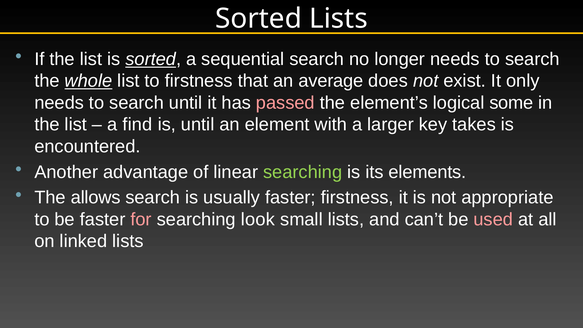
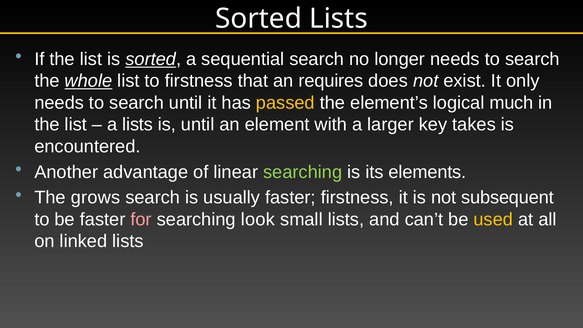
average: average -> requires
passed colour: pink -> yellow
some: some -> much
a find: find -> lists
allows: allows -> grows
appropriate: appropriate -> subsequent
used colour: pink -> yellow
